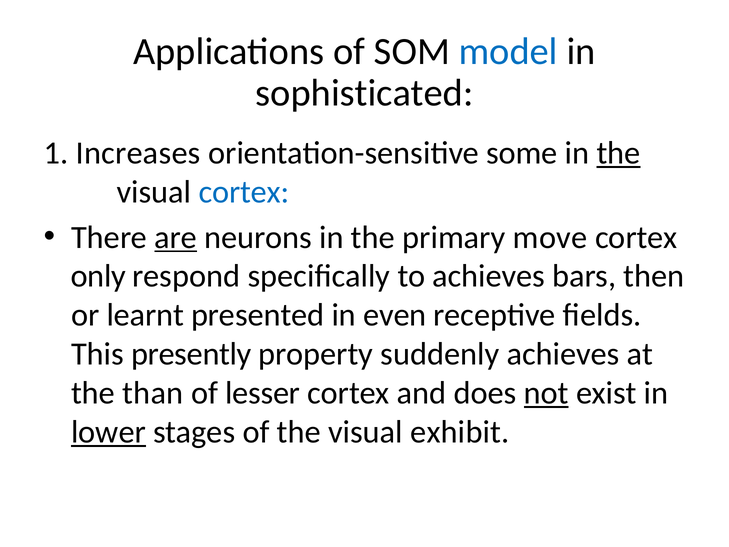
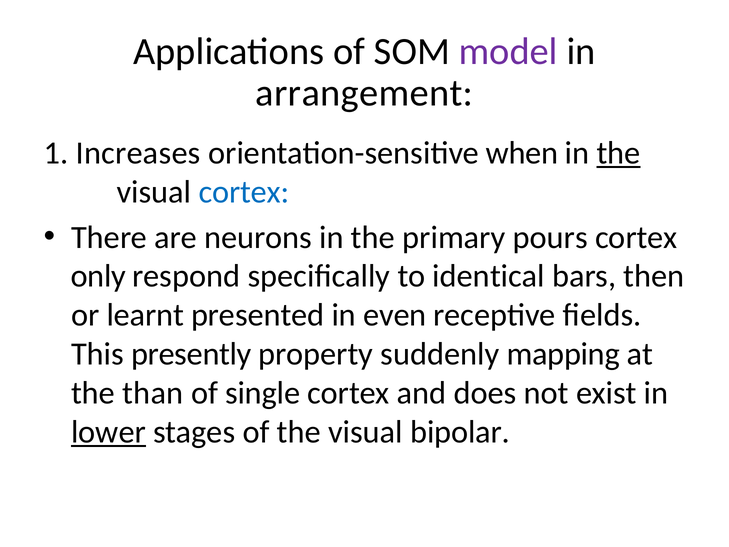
model colour: blue -> purple
sophisticated: sophisticated -> arrangement
some: some -> when
are underline: present -> none
move: move -> pours
to achieves: achieves -> identical
suddenly achieves: achieves -> mapping
lesser: lesser -> single
not underline: present -> none
exhibit: exhibit -> bipolar
